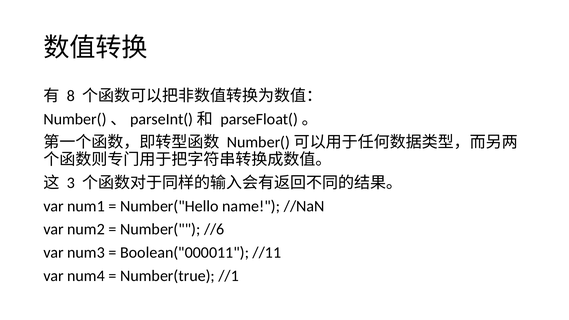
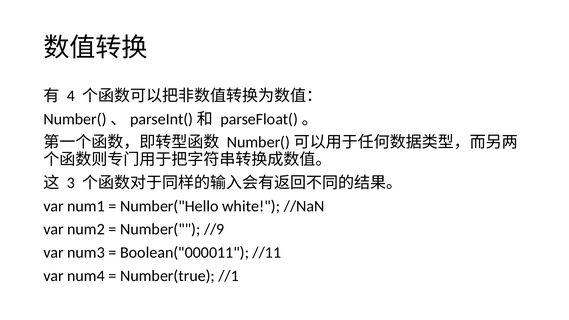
8: 8 -> 4
name: name -> white
//6: //6 -> //9
